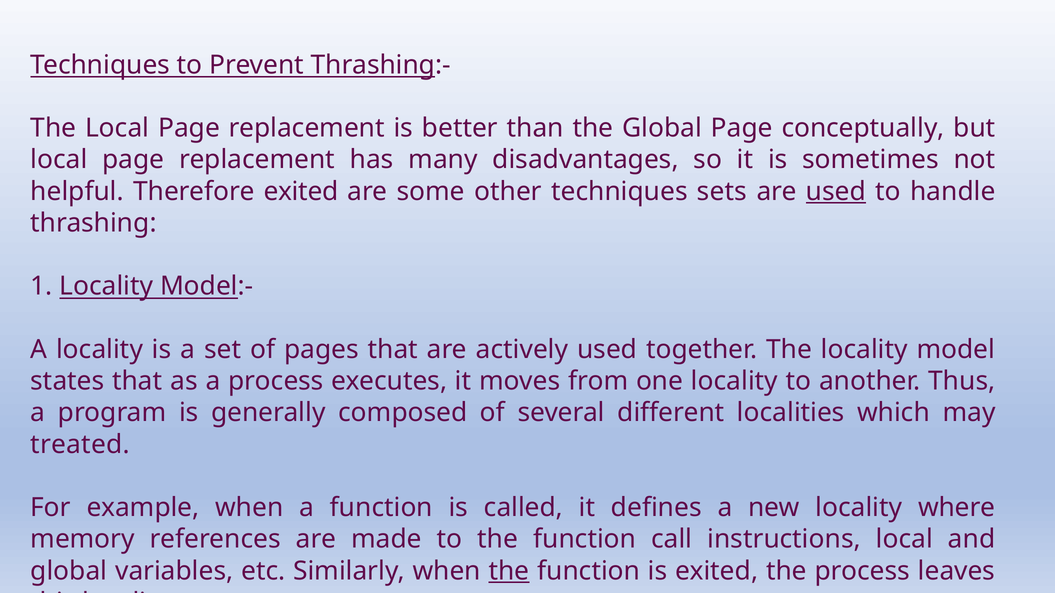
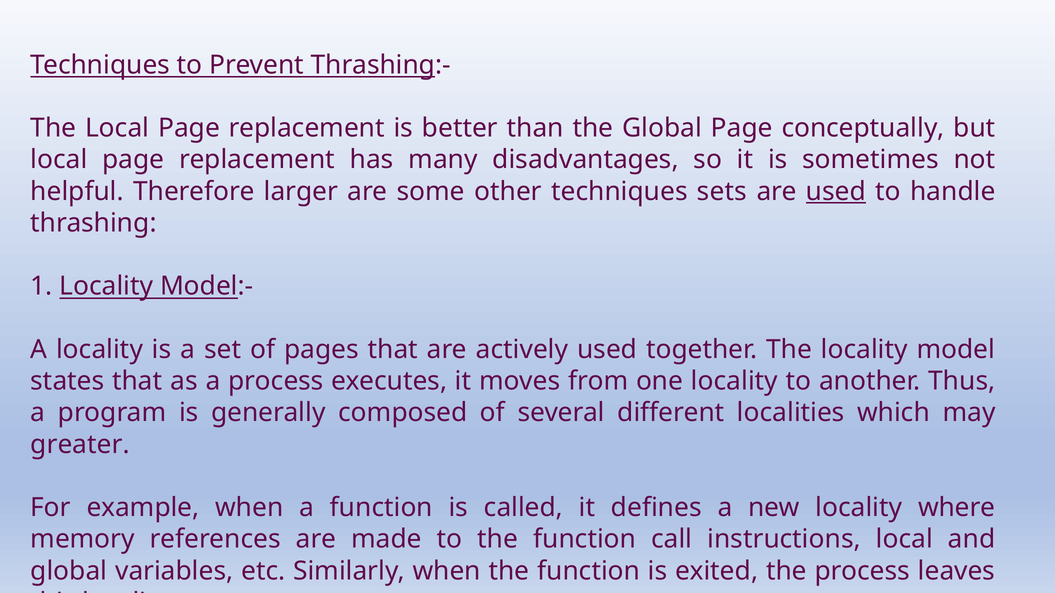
Therefore exited: exited -> larger
treated: treated -> greater
the at (509, 571) underline: present -> none
